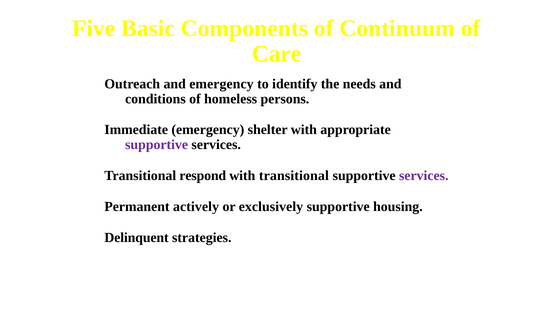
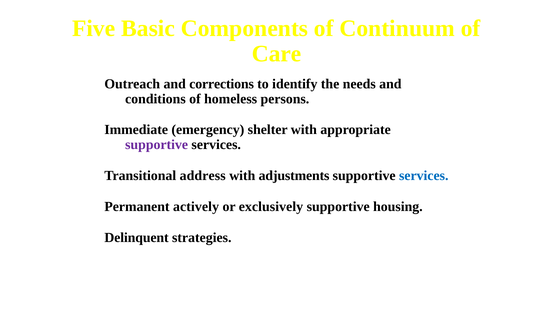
and emergency: emergency -> corrections
respond: respond -> address
with transitional: transitional -> adjustments
services at (424, 176) colour: purple -> blue
